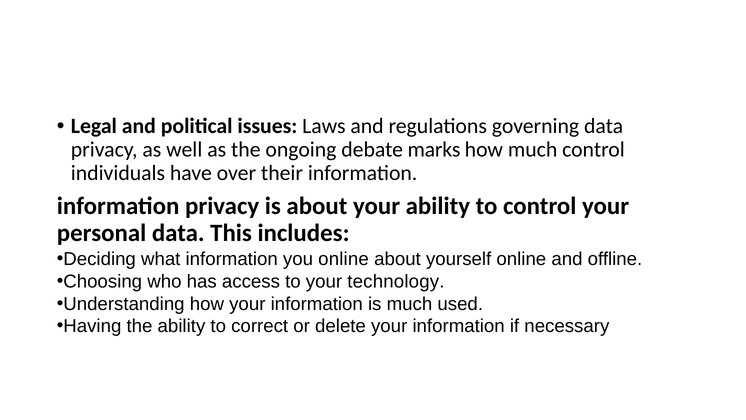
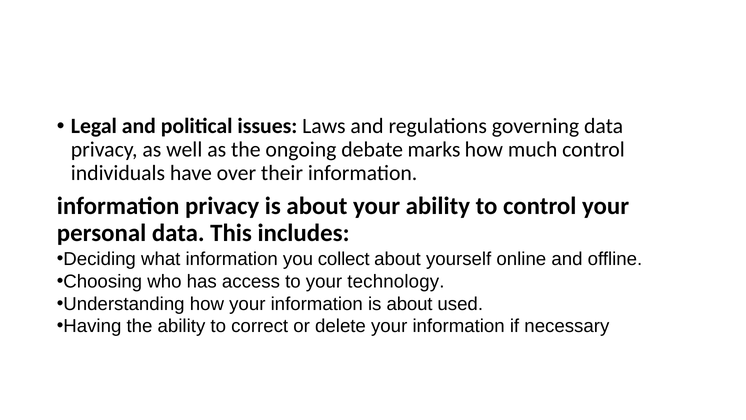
you online: online -> collect
information is much: much -> about
